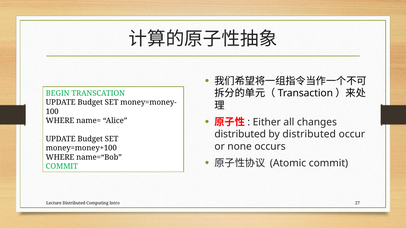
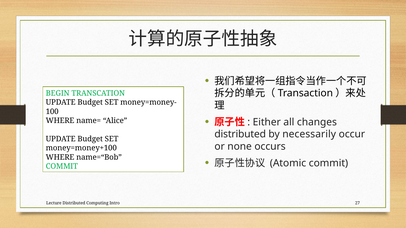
by distributed: distributed -> necessarily
